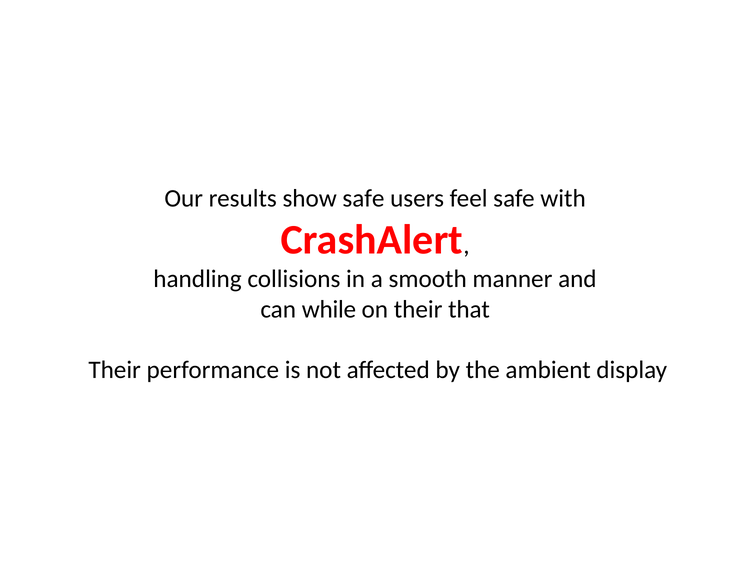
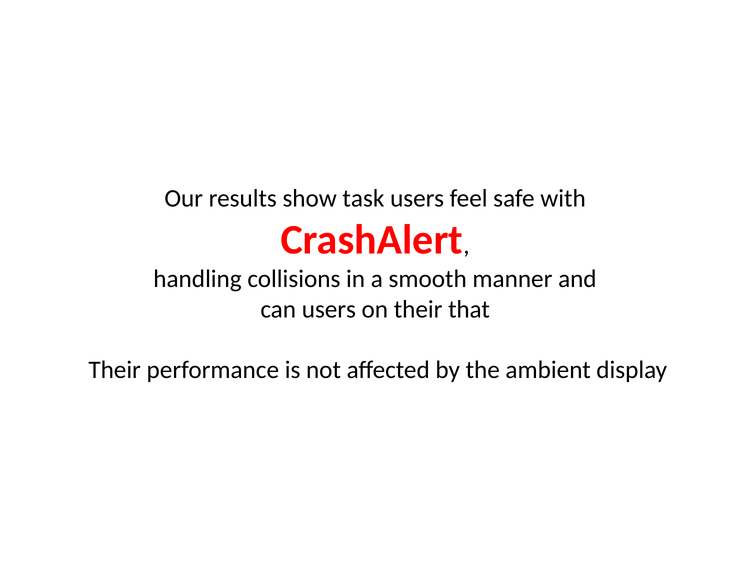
show safe: safe -> task
can while: while -> users
